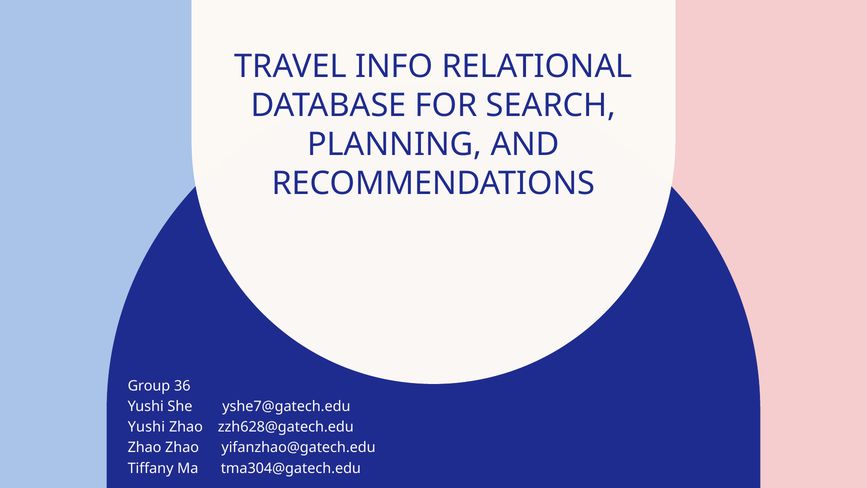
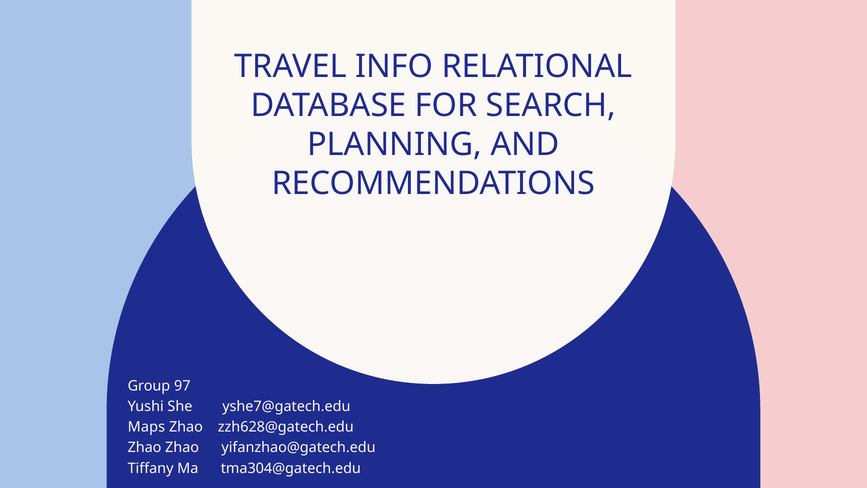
36: 36 -> 97
Yushi at (146, 427): Yushi -> Maps
